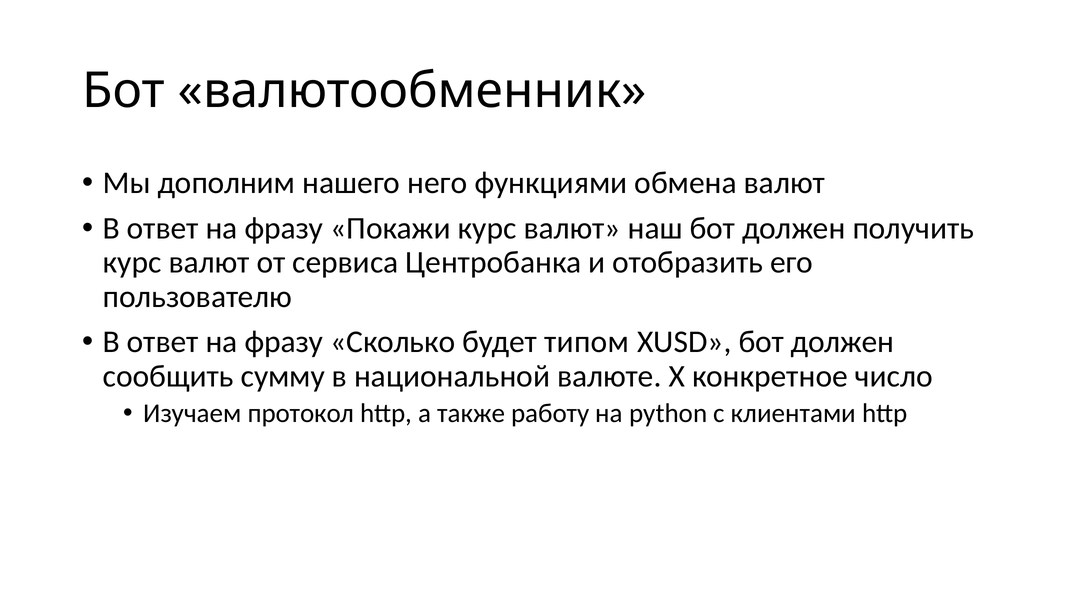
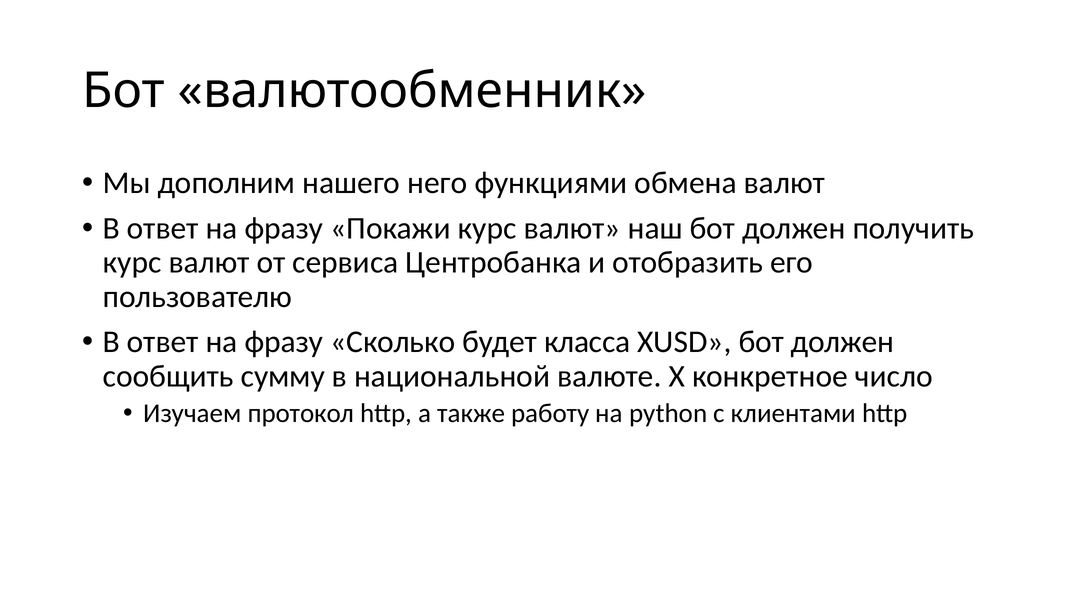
типом: типом -> класса
